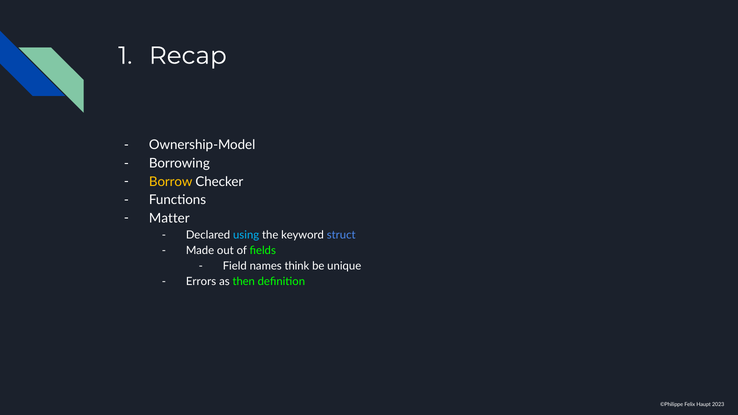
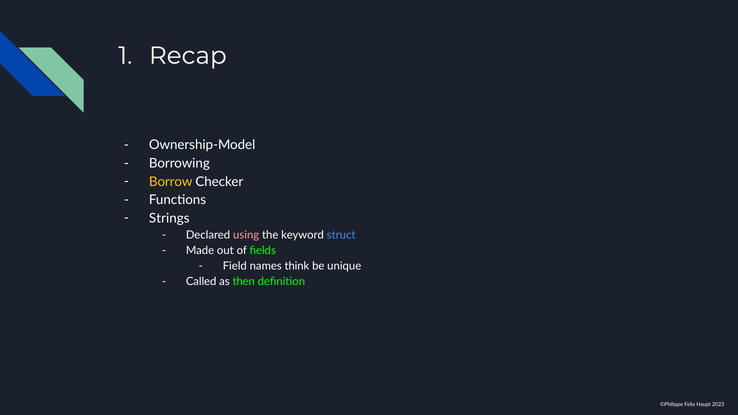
Matter: Matter -> Strings
using colour: light blue -> pink
Errors: Errors -> Called
